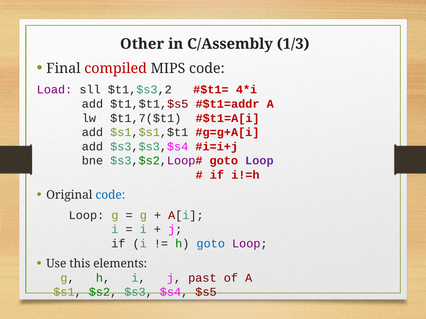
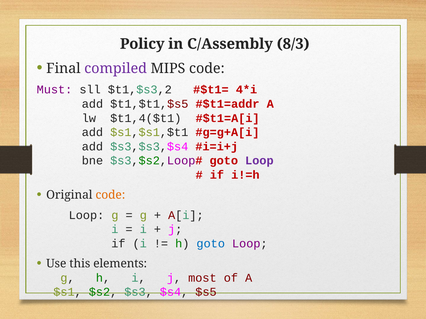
Other: Other -> Policy
1/3: 1/3 -> 8/3
compiled colour: red -> purple
Load: Load -> Must
$t1,7($t1: $t1,7($t1 -> $t1,4($t1
code at (110, 195) colour: blue -> orange
past: past -> most
